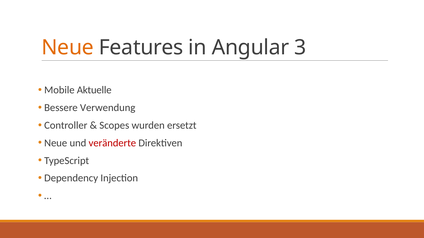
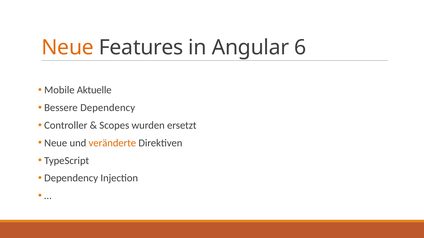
3: 3 -> 6
Bessere Verwendung: Verwendung -> Dependency
veränderte colour: red -> orange
